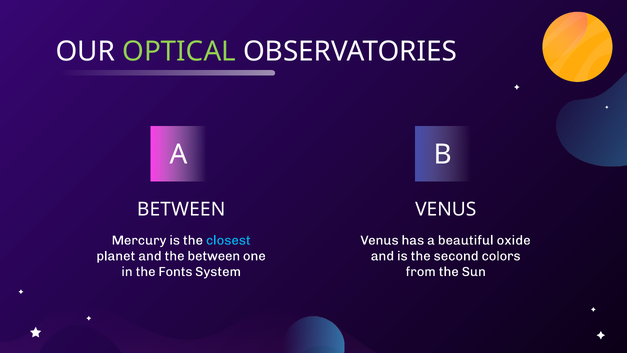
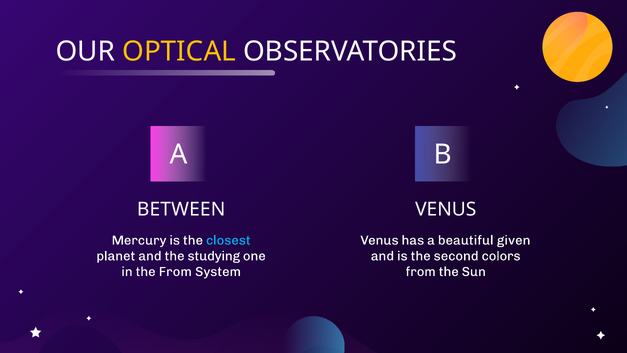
OPTICAL colour: light green -> yellow
oxide: oxide -> given
the between: between -> studying
the Fonts: Fonts -> From
